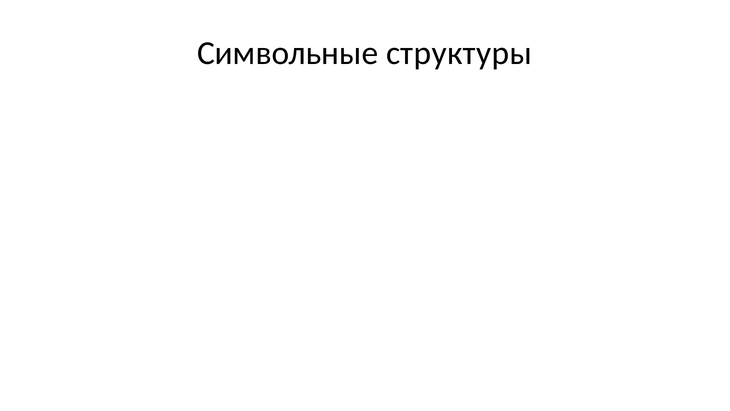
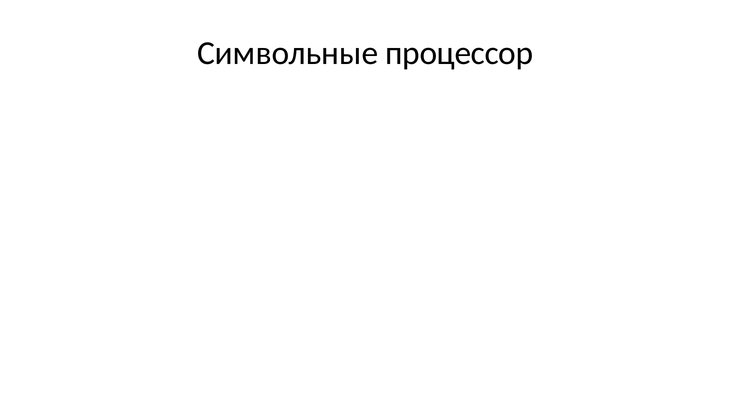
структуры: структуры -> процессор
